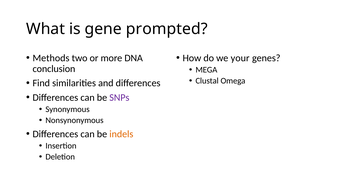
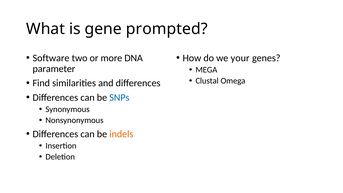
Methods: Methods -> Software
conclusion: conclusion -> parameter
SNPs colour: purple -> blue
